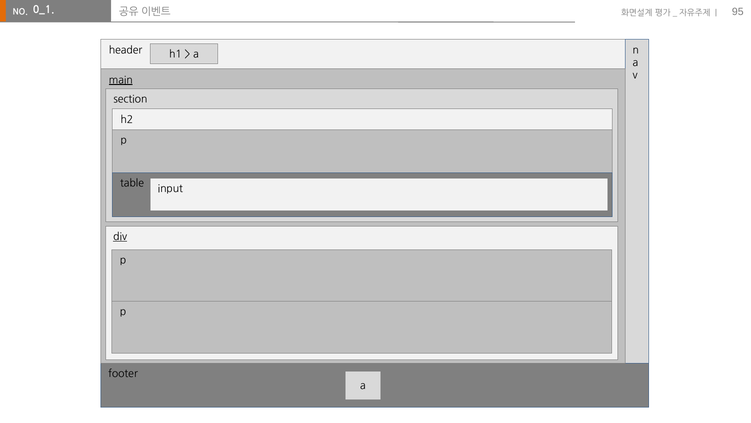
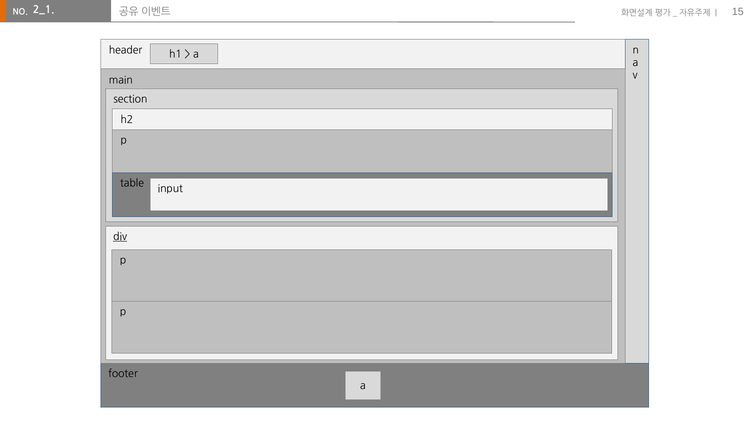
0_1: 0_1 -> 2_1
95: 95 -> 15
main underline: present -> none
